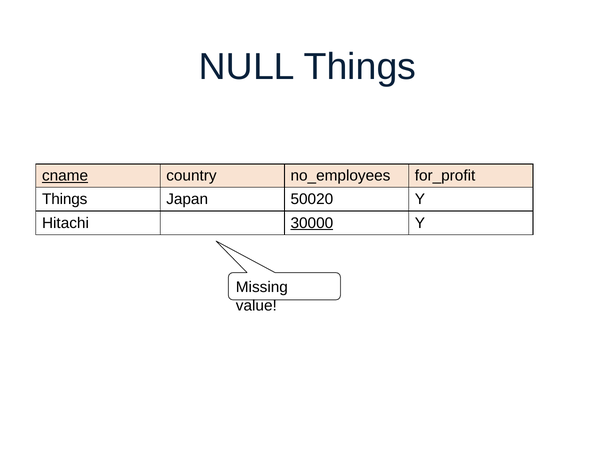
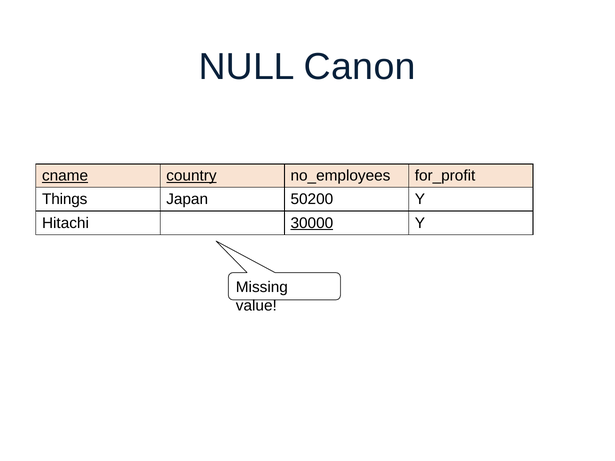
NULL Things: Things -> Canon
country underline: none -> present
50020: 50020 -> 50200
